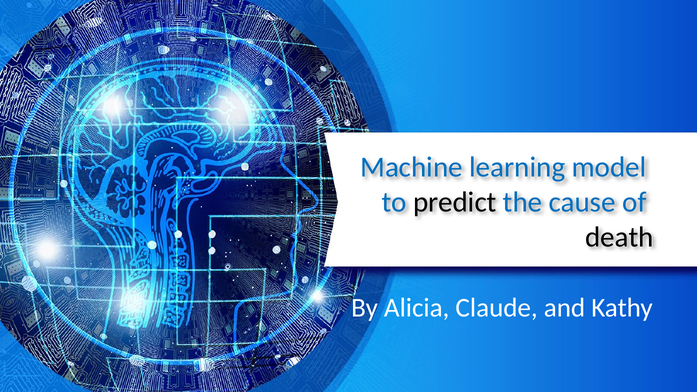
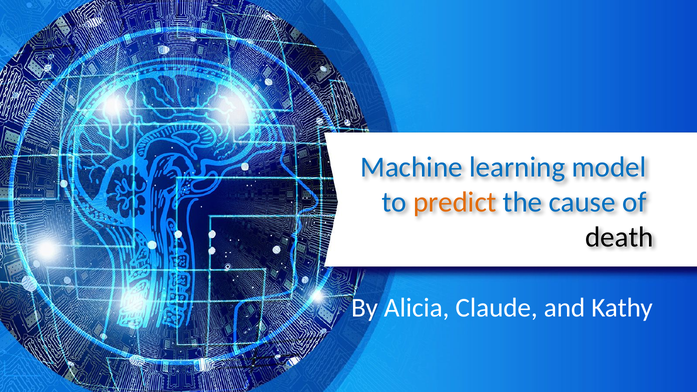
predict colour: black -> orange
